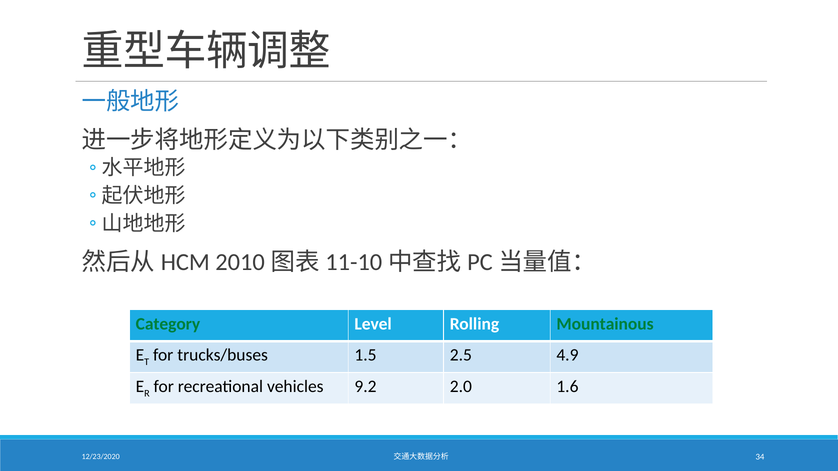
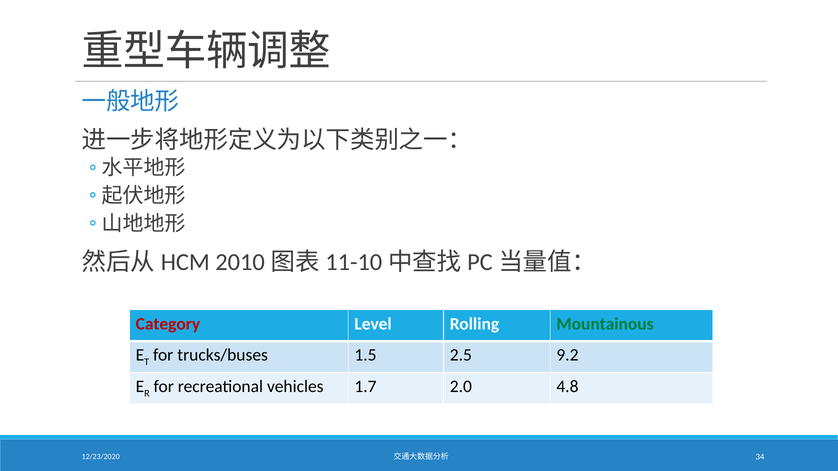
Category colour: green -> red
4.9: 4.9 -> 9.2
9.2: 9.2 -> 1.7
1.6: 1.6 -> 4.8
